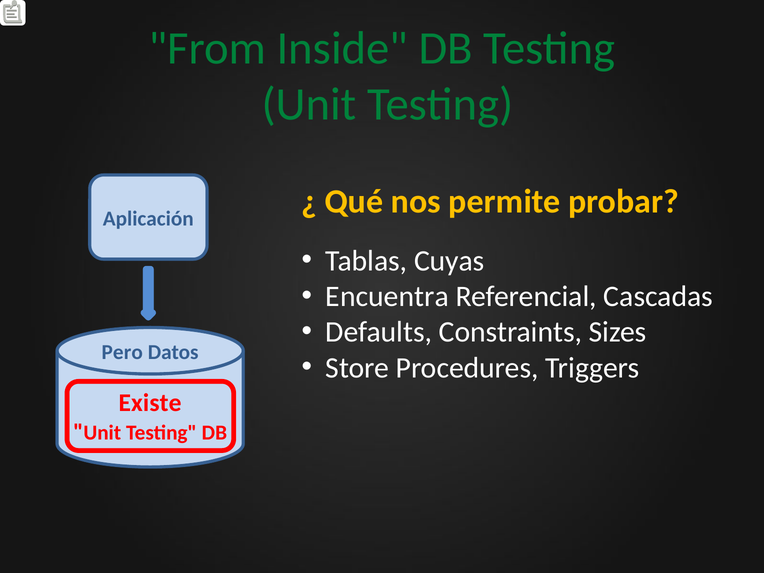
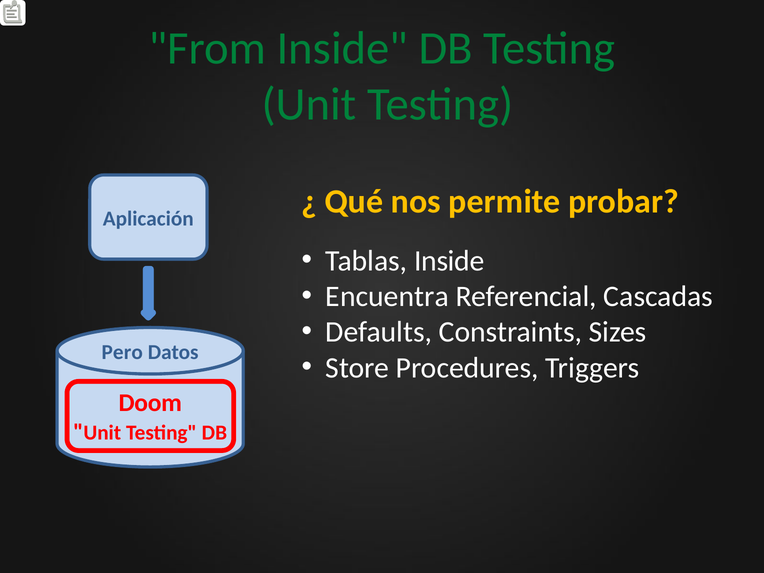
Tablas Cuyas: Cuyas -> Inside
Existe: Existe -> Doom
